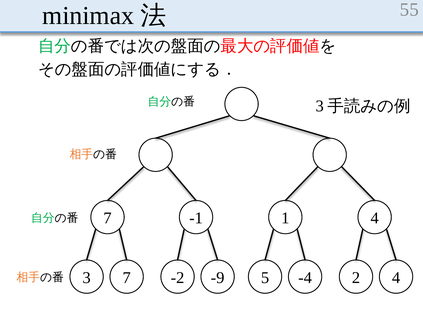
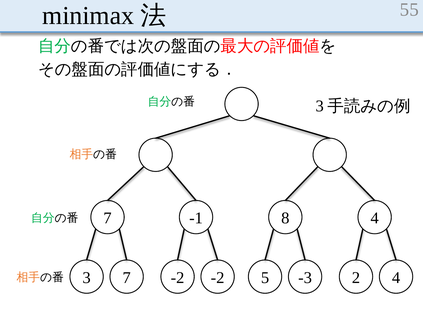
1: 1 -> 8
-9 at (218, 278): -9 -> -2
-4: -4 -> -3
